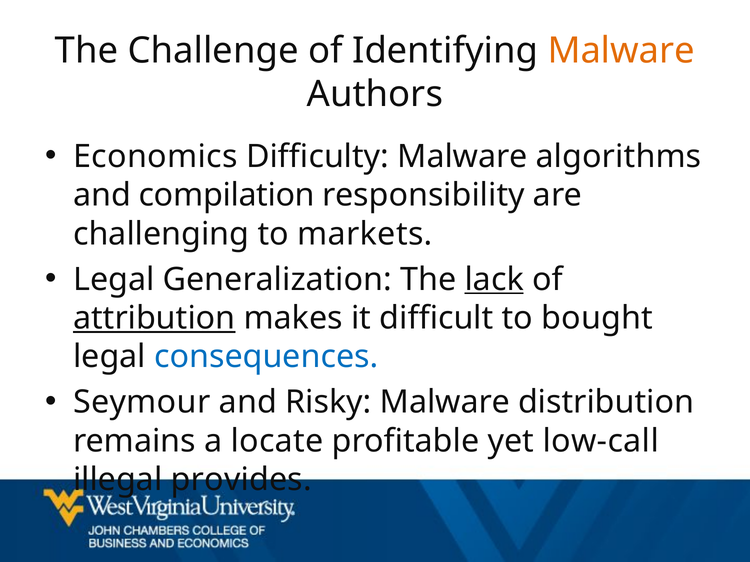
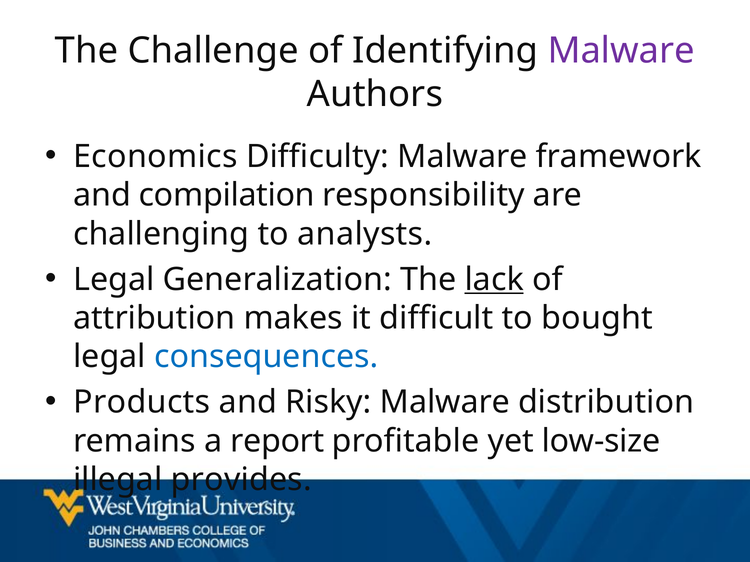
Malware at (621, 51) colour: orange -> purple
algorithms: algorithms -> framework
markets: markets -> analysts
attribution underline: present -> none
Seymour: Seymour -> Products
locate: locate -> report
low-call: low-call -> low-size
